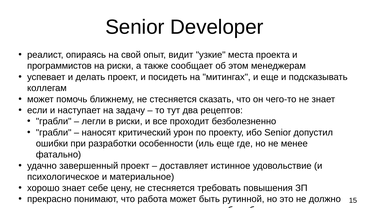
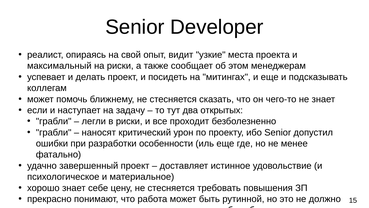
программистов: программистов -> максимальный
рецептов: рецептов -> открытых
